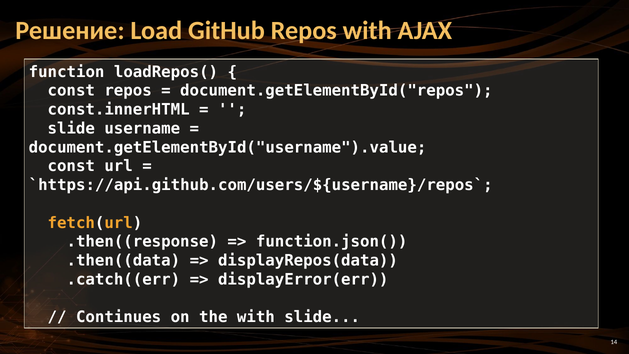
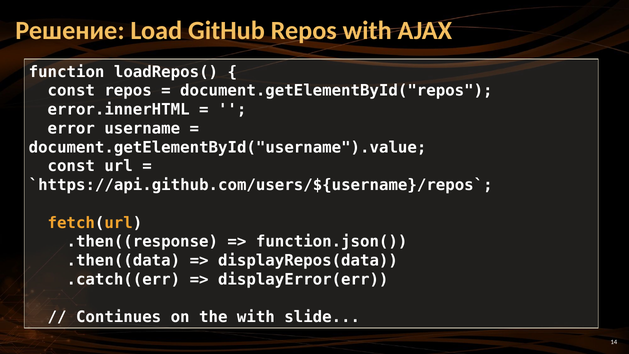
const.innerHTML: const.innerHTML -> error.innerHTML
slide at (71, 128): slide -> error
